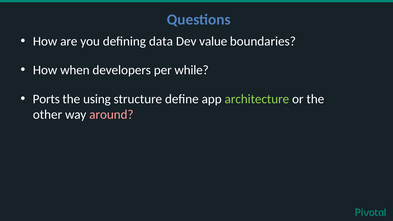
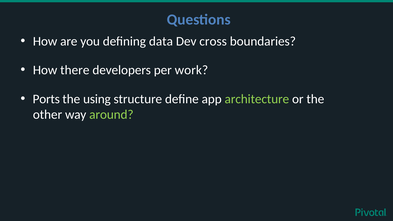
value: value -> cross
when: when -> there
while: while -> work
around colour: pink -> light green
